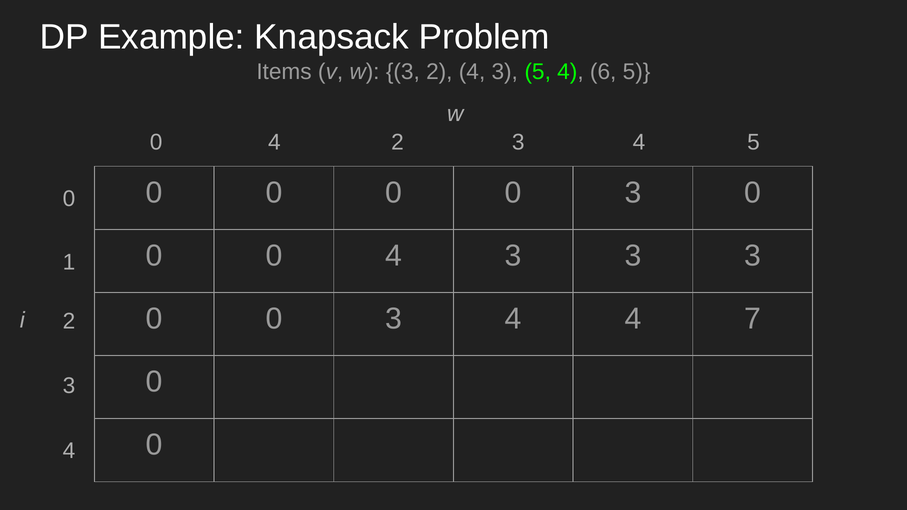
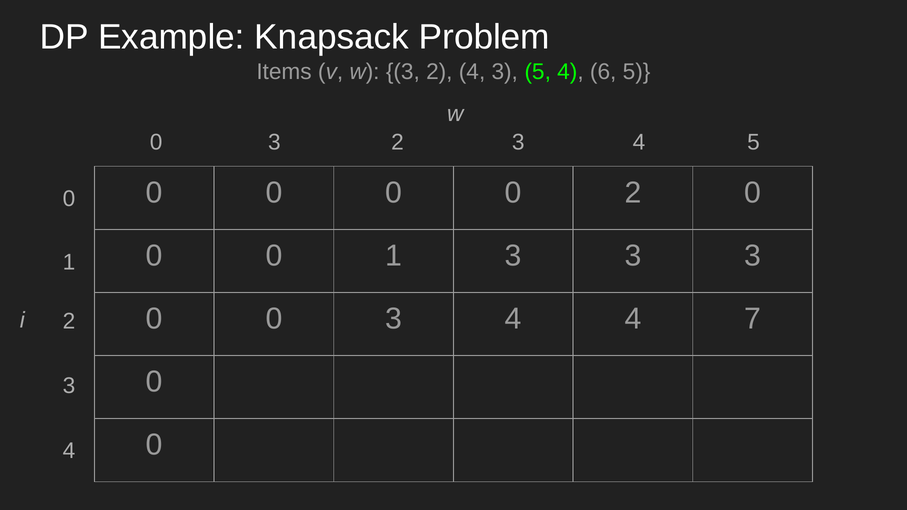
4 at (274, 142): 4 -> 3
0 0 0 3: 3 -> 2
4 at (394, 256): 4 -> 1
